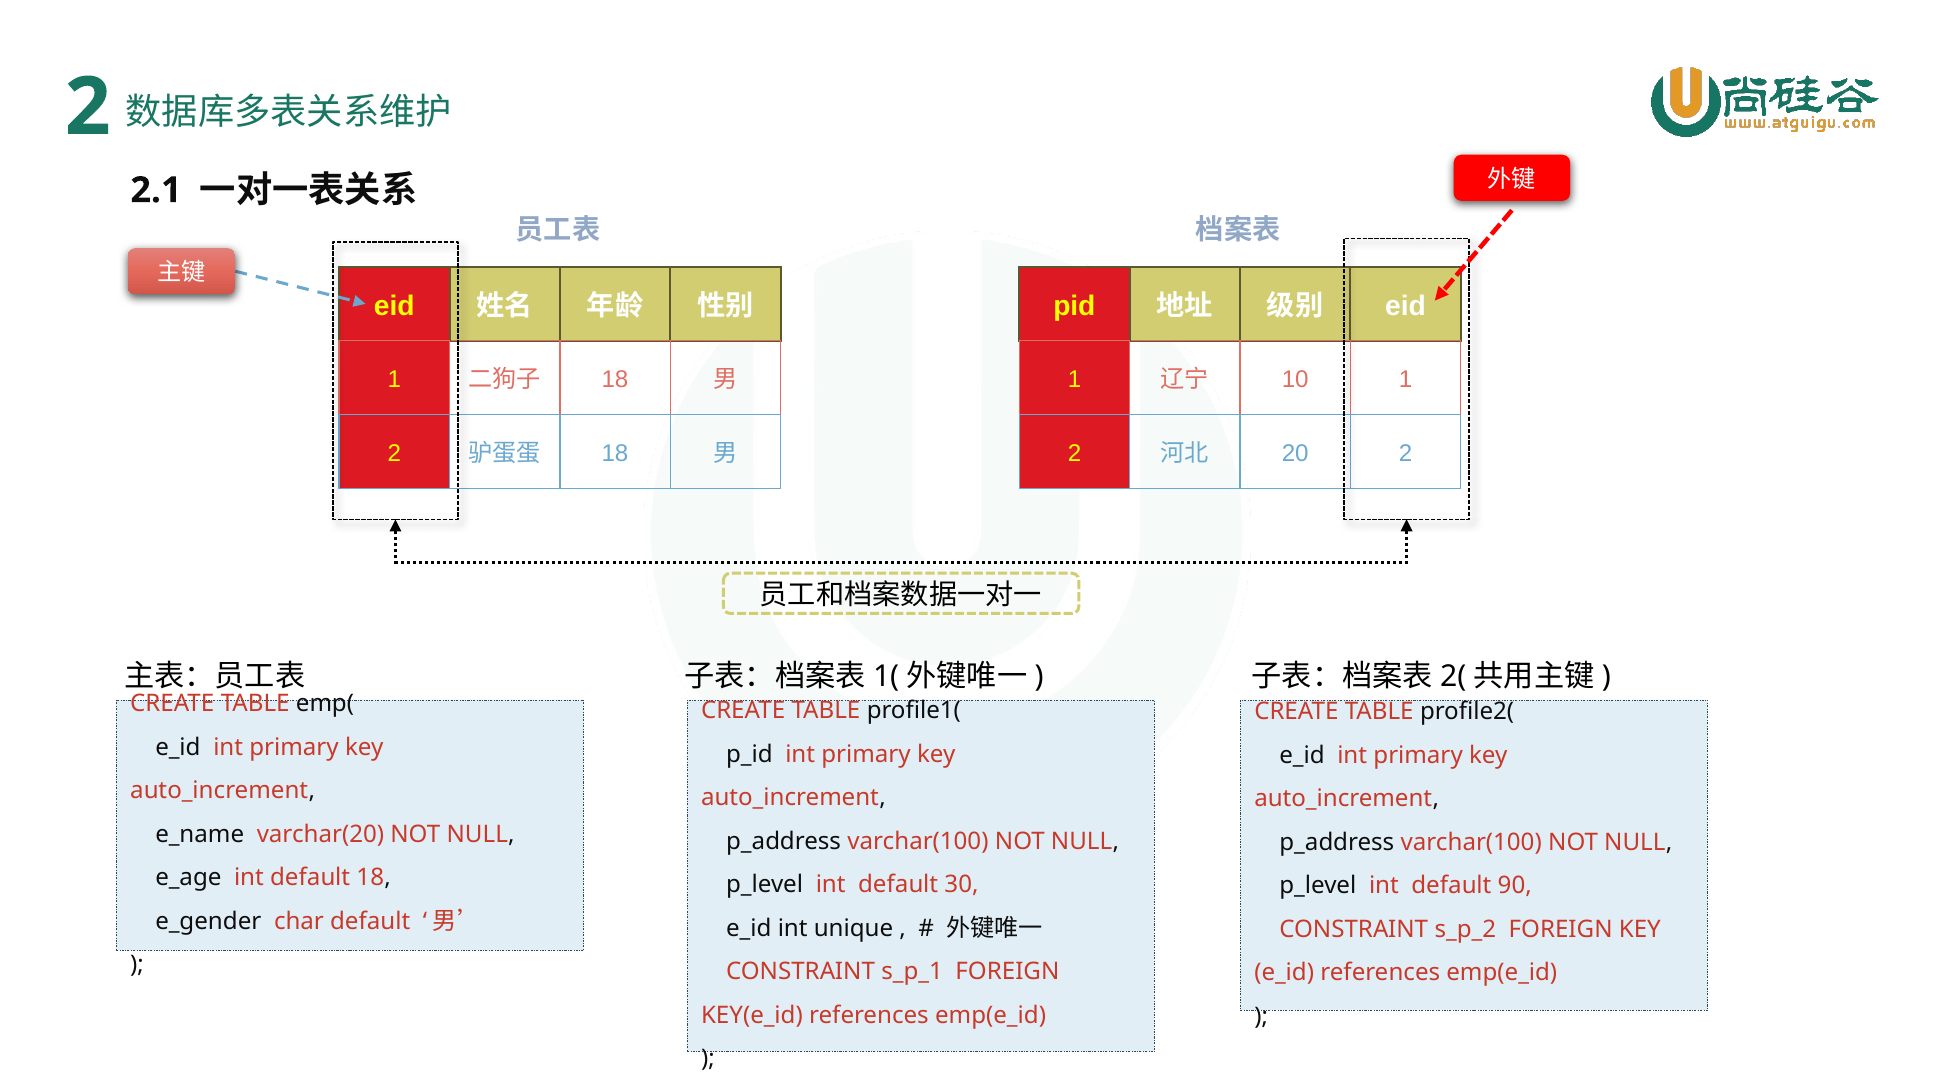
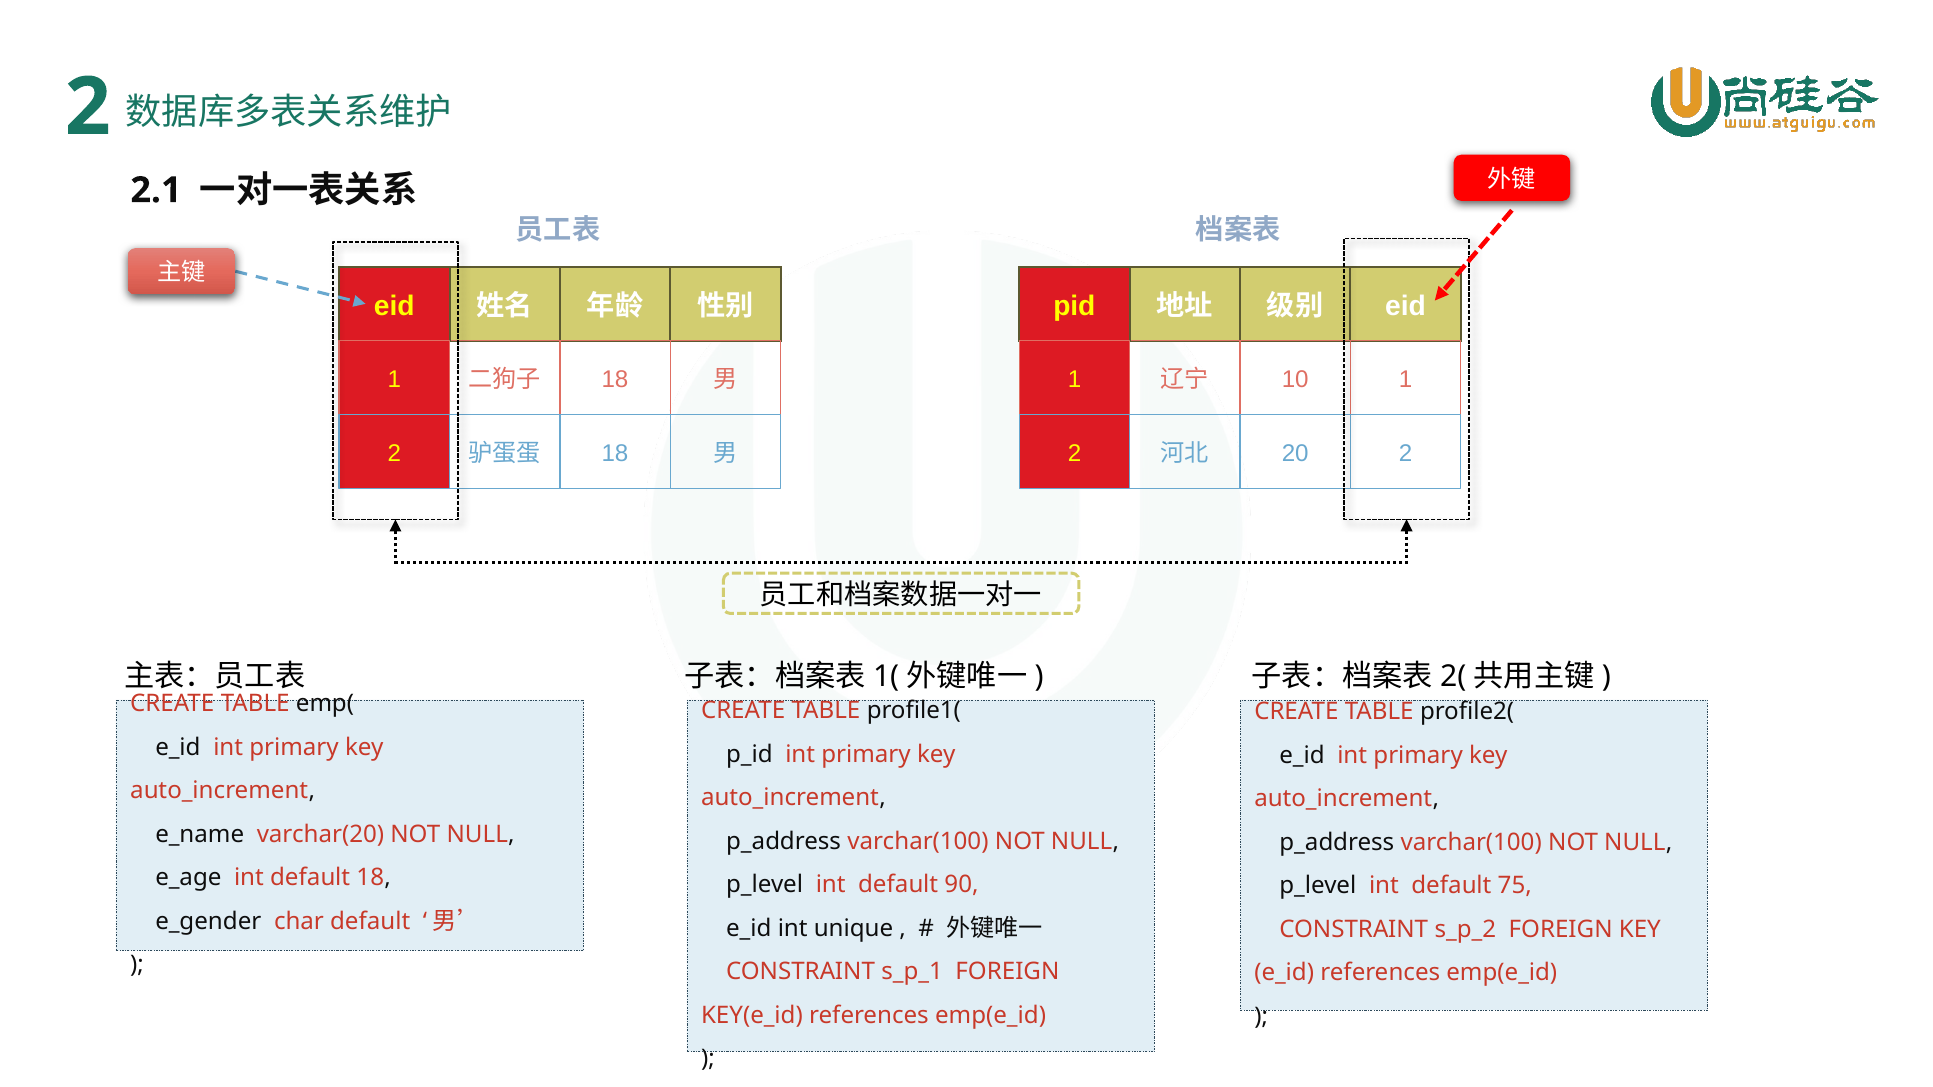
30: 30 -> 90
90: 90 -> 75
